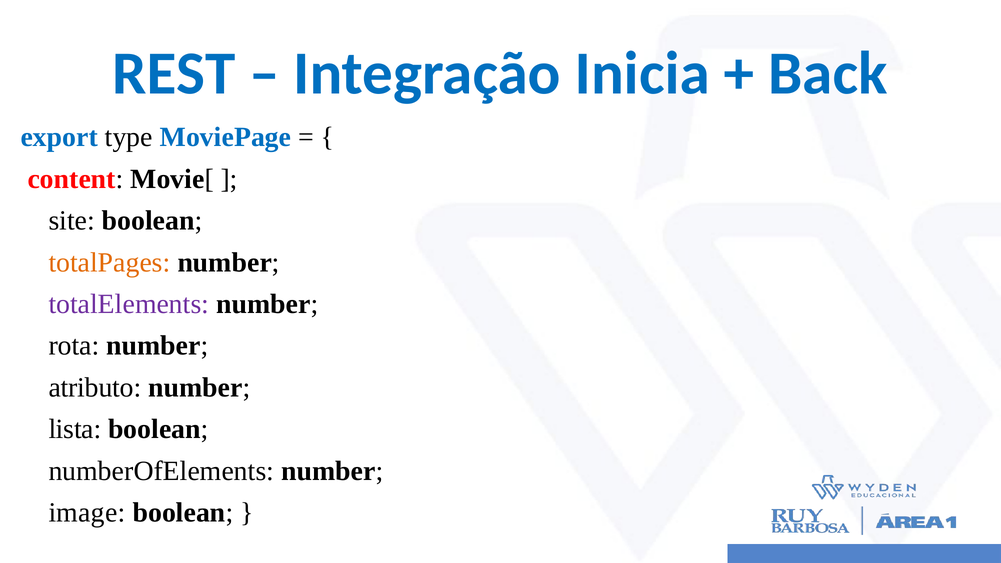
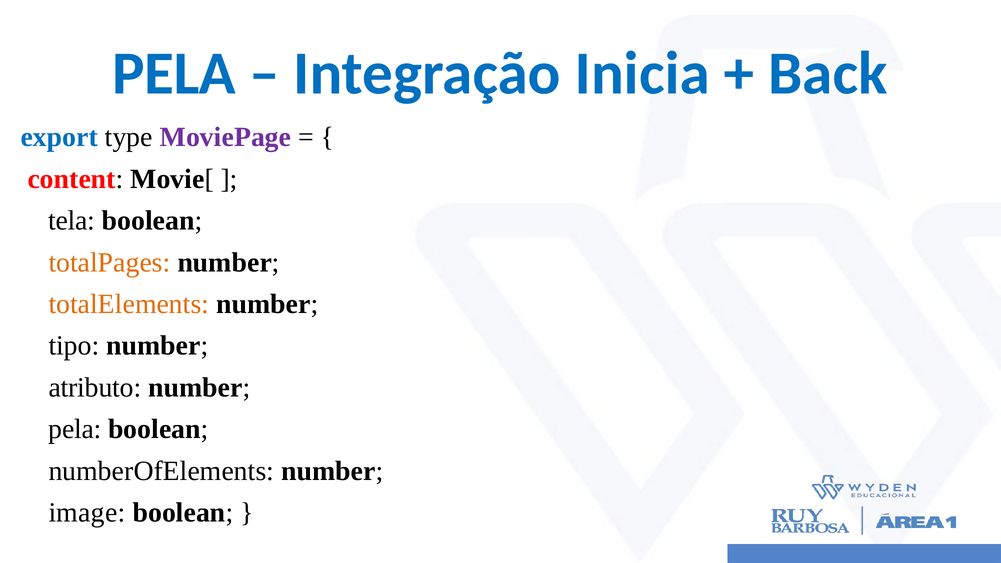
REST at (174, 74): REST -> PELA
MoviePage colour: blue -> purple
site: site -> tela
totalElements colour: purple -> orange
rota: rota -> tipo
lista at (75, 429): lista -> pela
